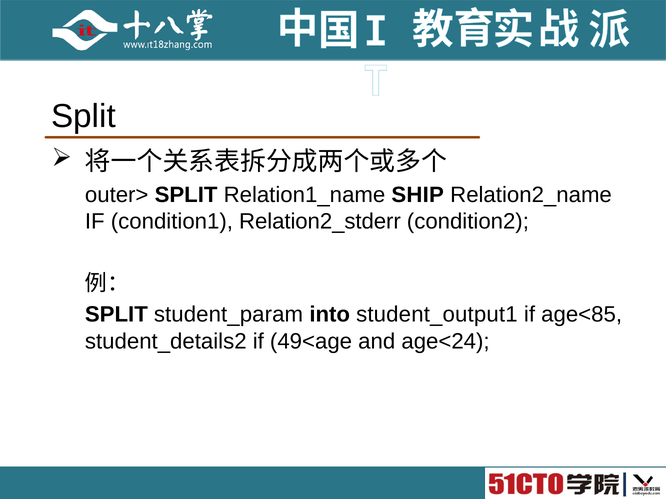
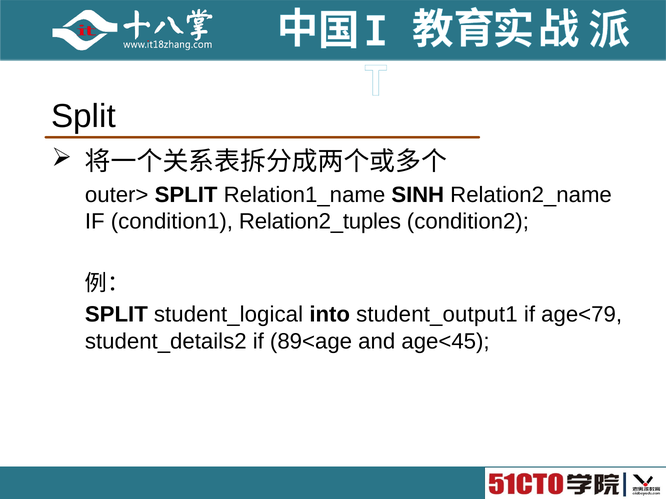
SHIP: SHIP -> SINH
Relation2_stderr: Relation2_stderr -> Relation2_tuples
student_param: student_param -> student_logical
age<85: age<85 -> age<79
49<age: 49<age -> 89<age
age<24: age<24 -> age<45
